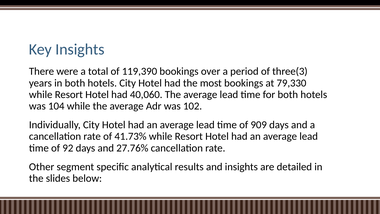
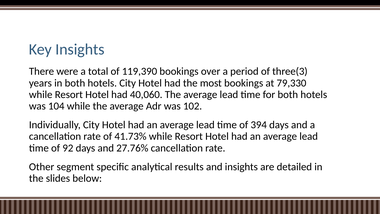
909: 909 -> 394
